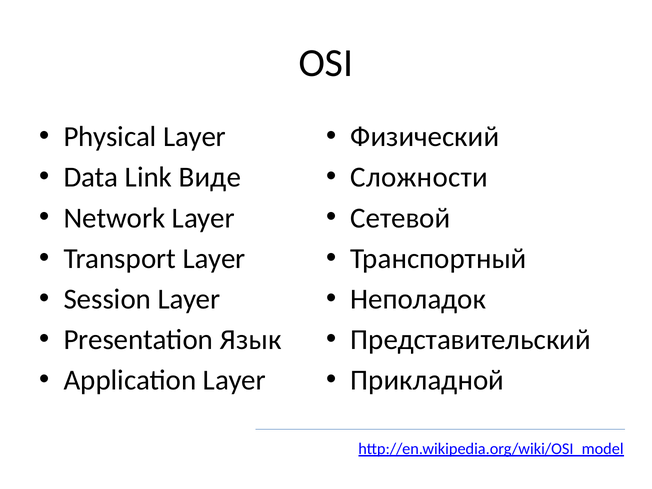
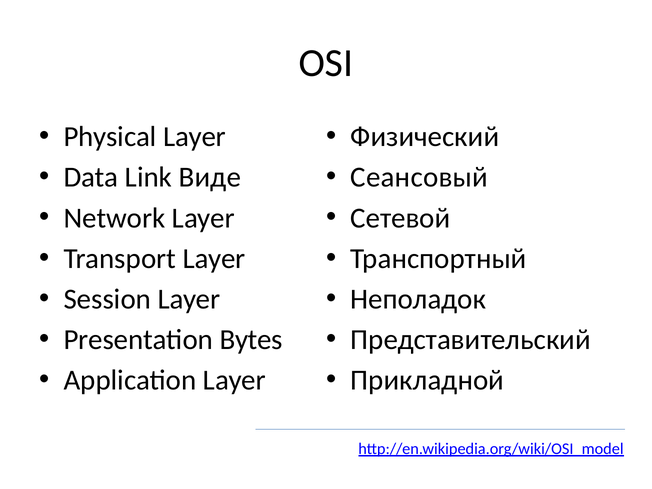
Сложности: Сложности -> Сеансовый
Язык: Язык -> Bytes
